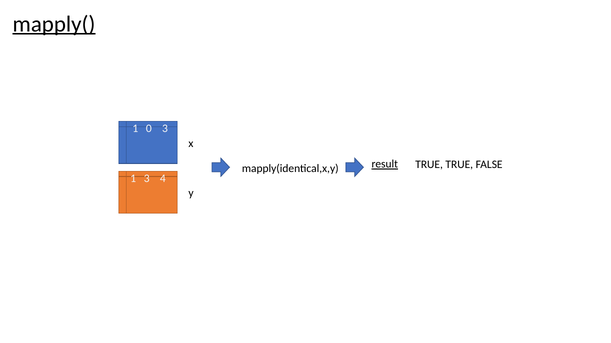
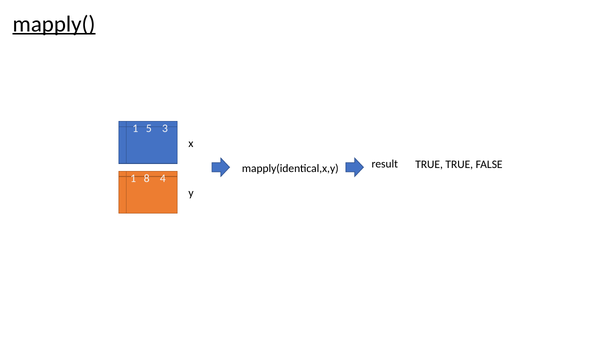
0: 0 -> 5
result underline: present -> none
1 3: 3 -> 8
